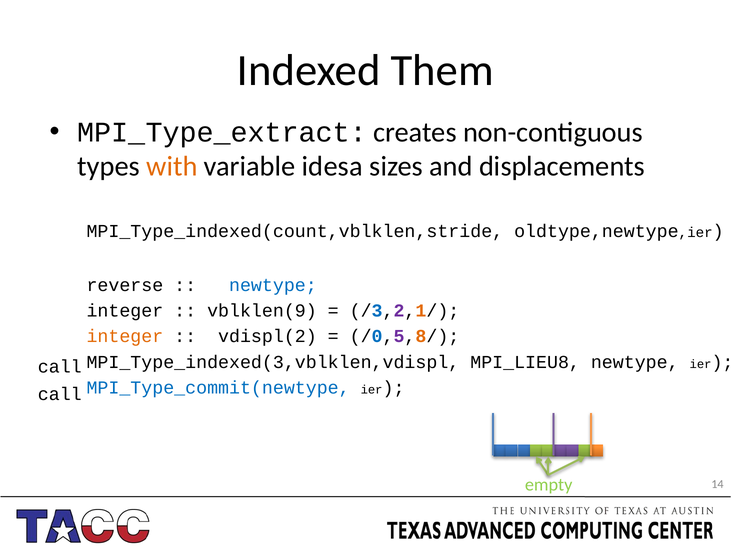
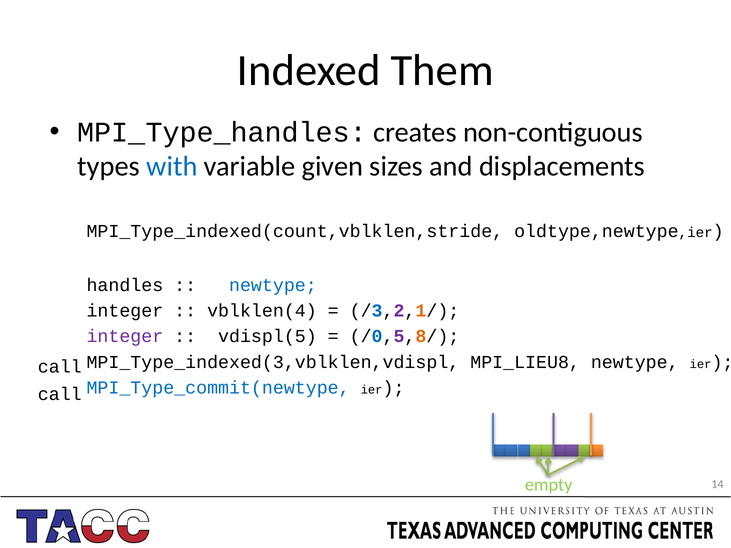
MPI_Type_extract: MPI_Type_extract -> MPI_Type_handles
with colour: orange -> blue
idesa: idesa -> given
reverse: reverse -> handles
vblklen(9: vblklen(9 -> vblklen(4
integer at (125, 337) colour: orange -> purple
vdispl(2: vdispl(2 -> vdispl(5
